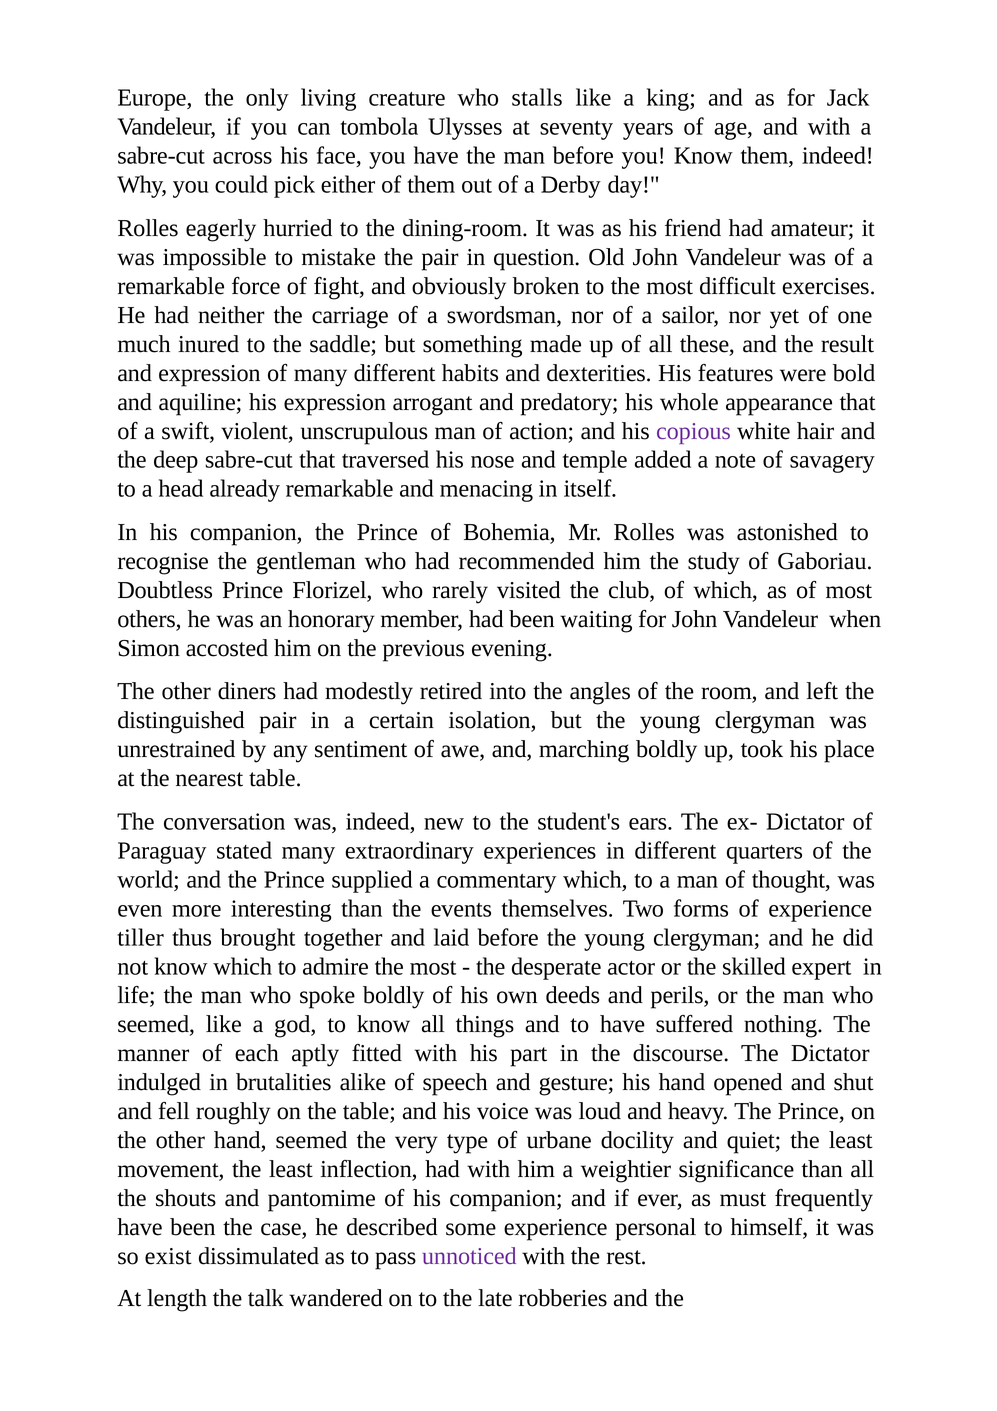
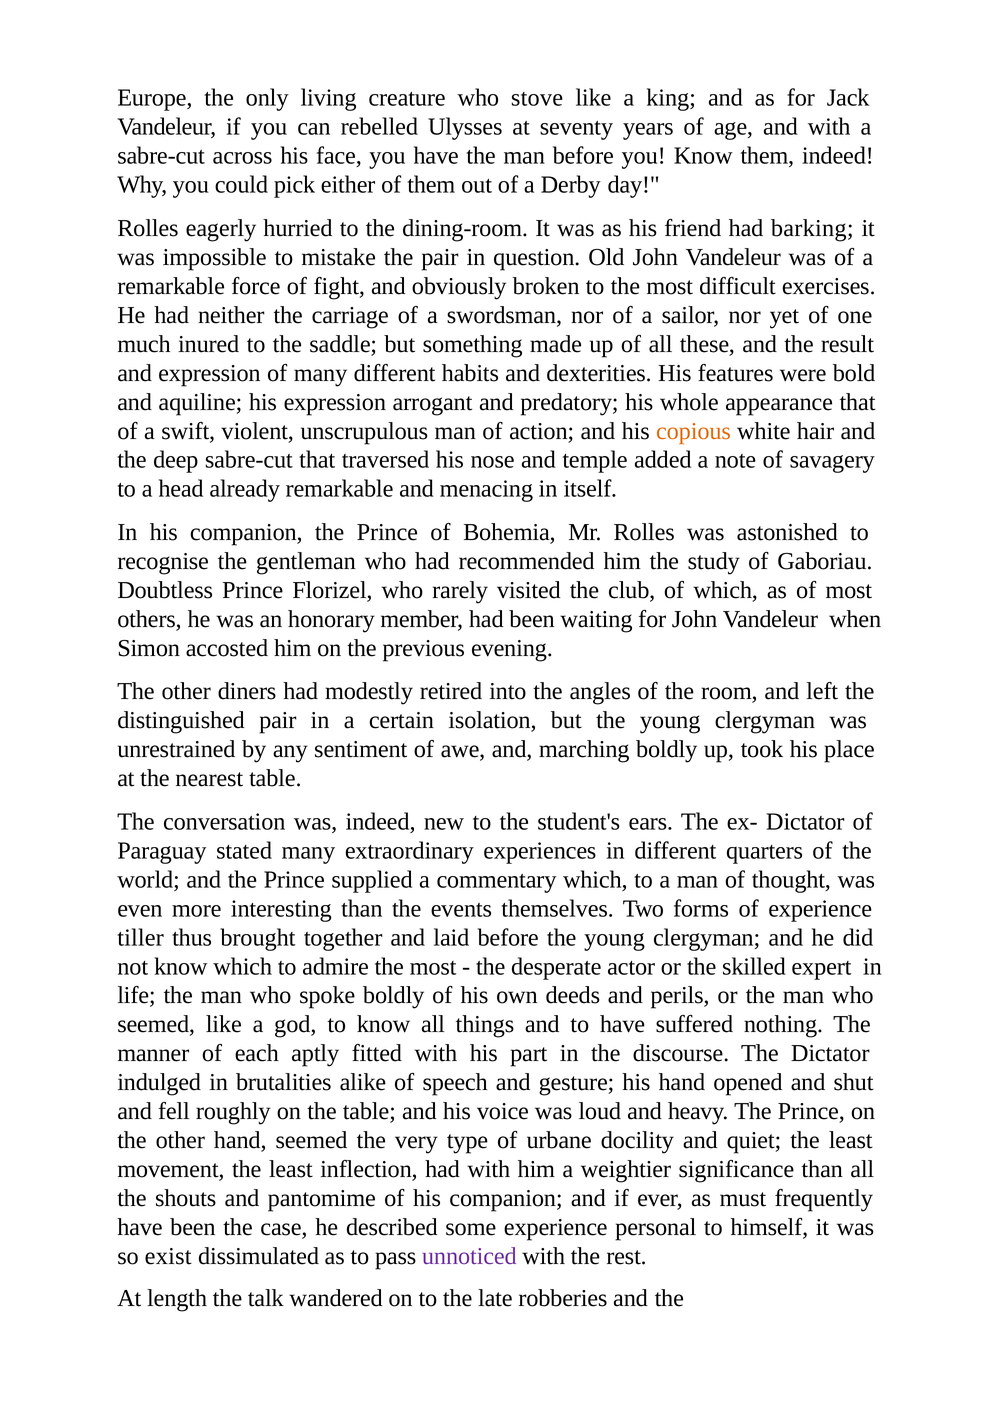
stalls: stalls -> stove
tombola: tombola -> rebelled
amateur: amateur -> barking
copious colour: purple -> orange
